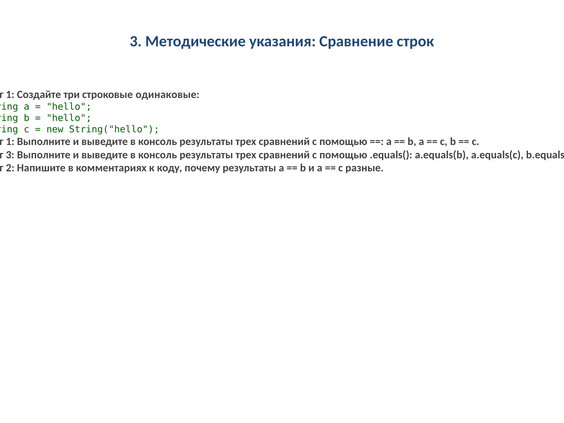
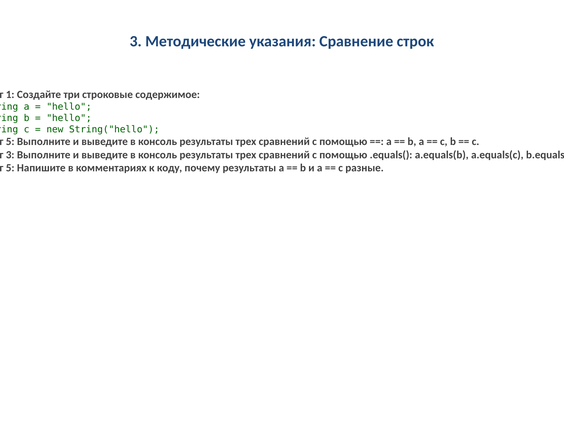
одинаковые: одинаковые -> содержимое
1 at (10, 142): 1 -> 5
2 at (10, 168): 2 -> 5
